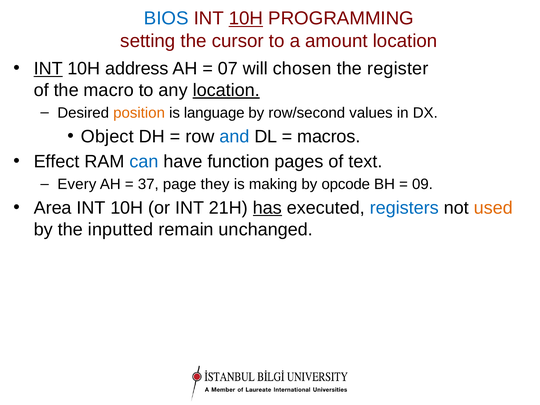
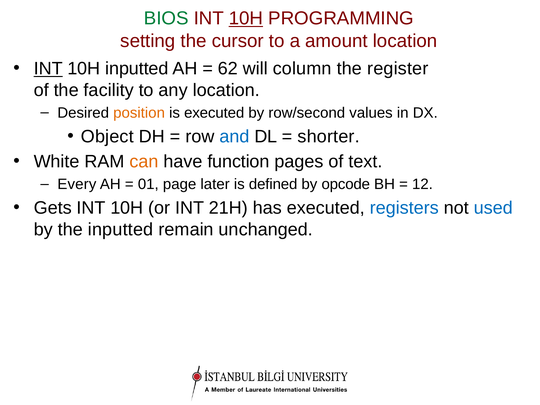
BIOS colour: blue -> green
10H address: address -> inputted
07: 07 -> 62
chosen: chosen -> column
macro: macro -> facility
location at (226, 90) underline: present -> none
is language: language -> executed
macros: macros -> shorter
Effect: Effect -> White
can colour: blue -> orange
37: 37 -> 01
they: they -> later
making: making -> defined
09: 09 -> 12
Area: Area -> Gets
has underline: present -> none
used colour: orange -> blue
